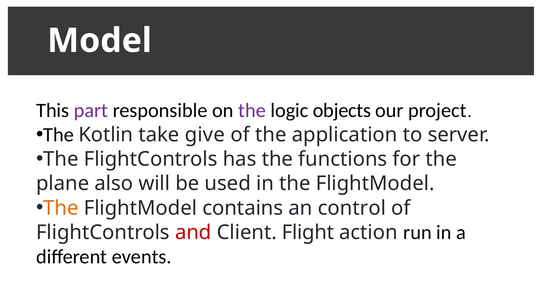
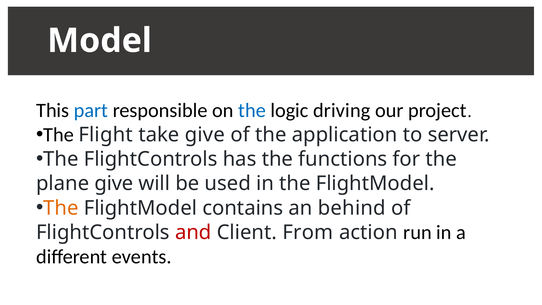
part colour: purple -> blue
the at (252, 110) colour: purple -> blue
objects: objects -> driving
Kotlin: Kotlin -> Flight
plane also: also -> give
control: control -> behind
Flight: Flight -> From
